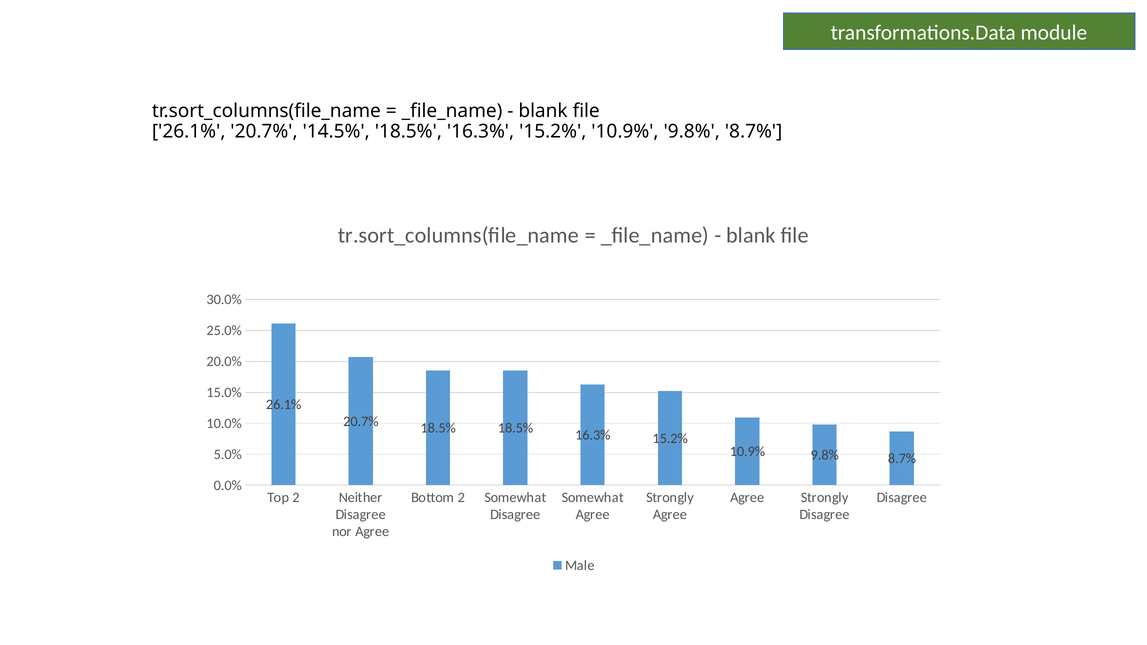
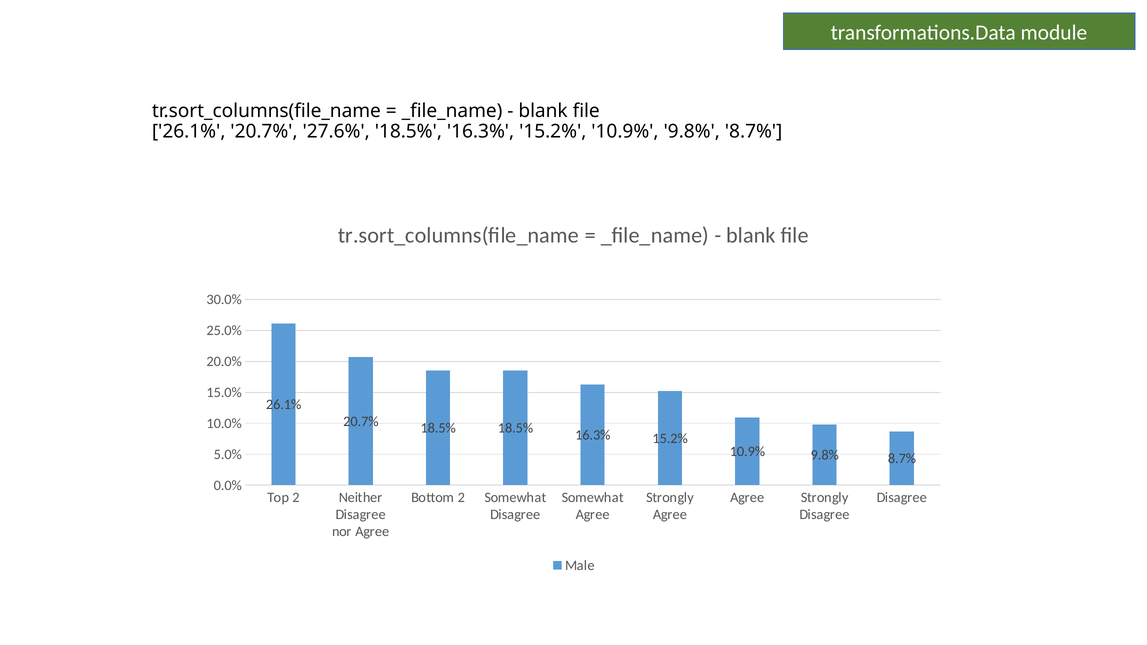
14.5%: 14.5% -> 27.6%
